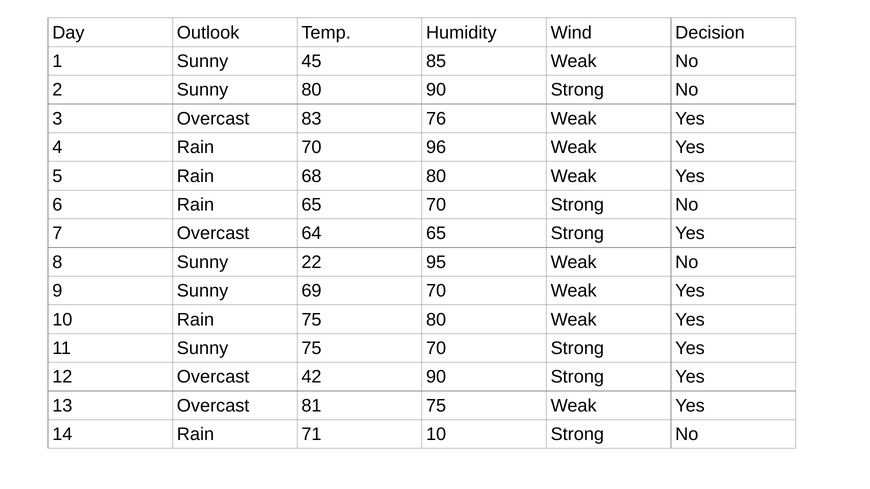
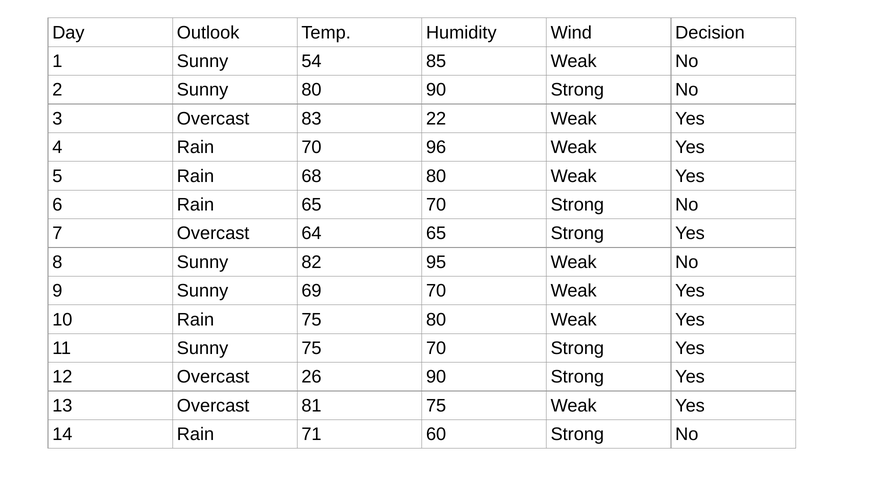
45: 45 -> 54
76: 76 -> 22
22: 22 -> 82
42: 42 -> 26
71 10: 10 -> 60
